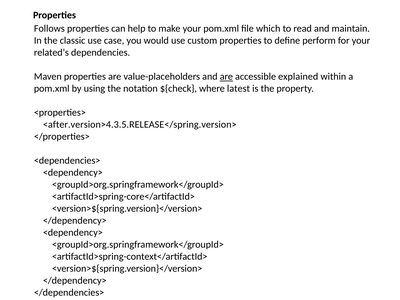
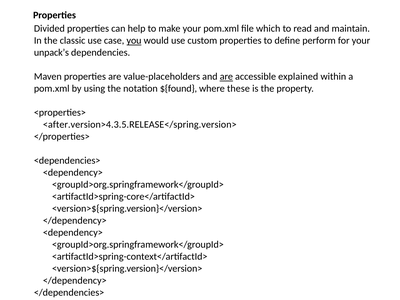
Follows: Follows -> Divided
you underline: none -> present
related’s: related’s -> unpack’s
${check: ${check -> ${found
latest: latest -> these
